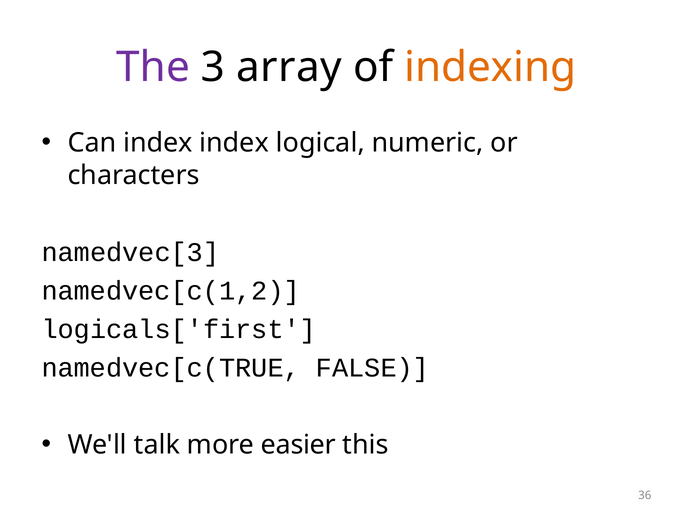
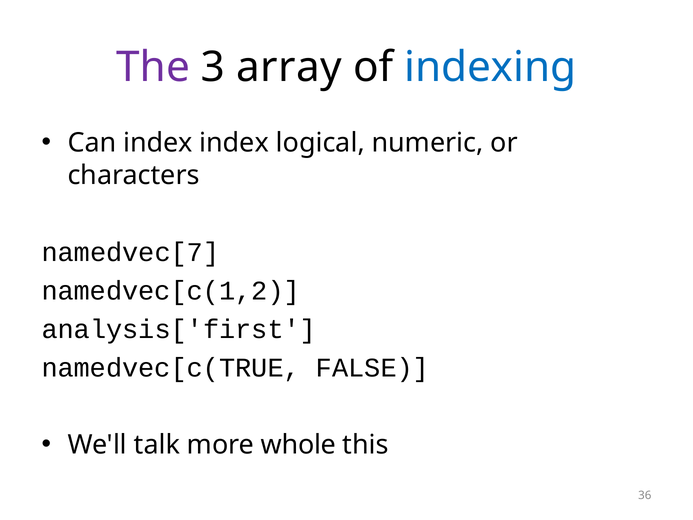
indexing colour: orange -> blue
namedvec[3: namedvec[3 -> namedvec[7
logicals['first: logicals['first -> analysis['first
easier: easier -> whole
